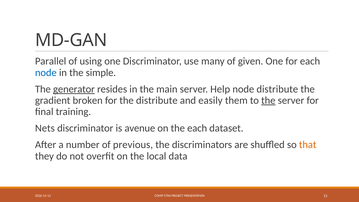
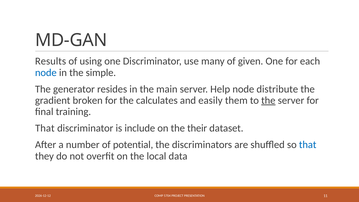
Parallel: Parallel -> Results
generator underline: present -> none
the distribute: distribute -> calculates
Nets at (45, 128): Nets -> That
avenue: avenue -> include
the each: each -> their
previous: previous -> potential
that at (308, 145) colour: orange -> blue
